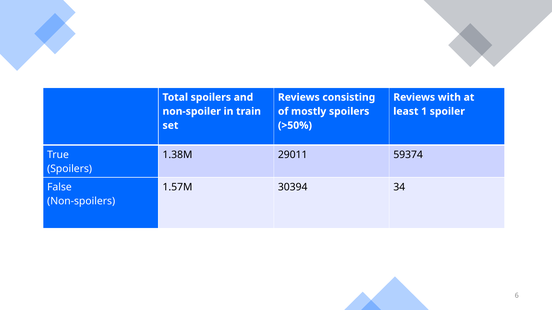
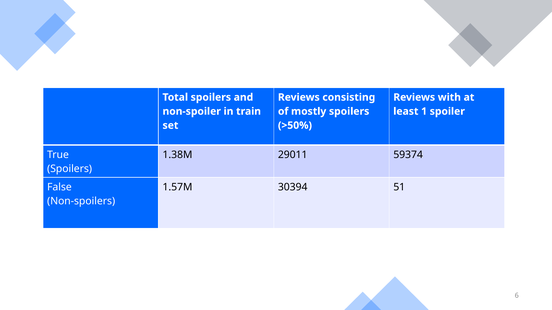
34: 34 -> 51
